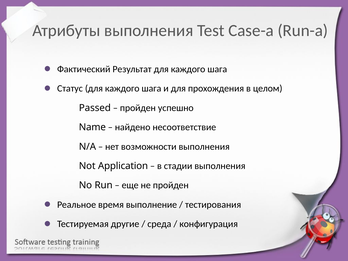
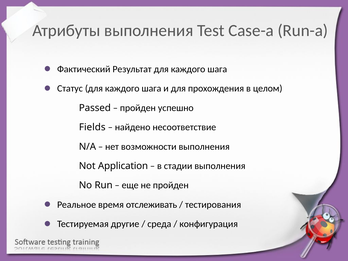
Name: Name -> Fields
выполнение: выполнение -> отслеживать
